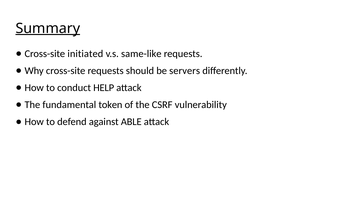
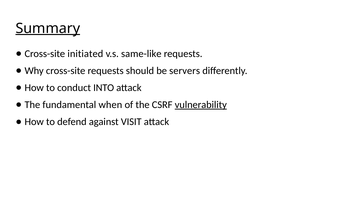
HELP: HELP -> INTO
token: token -> when
vulnerability underline: none -> present
ABLE: ABLE -> VISIT
